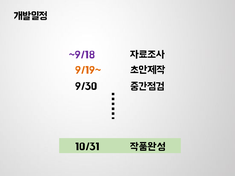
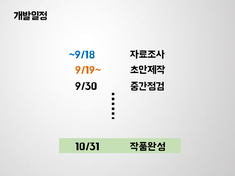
~9/18 colour: purple -> blue
